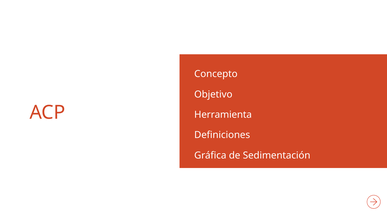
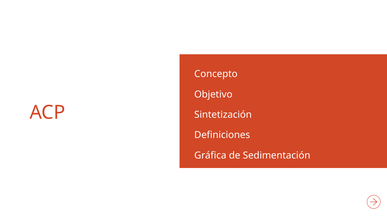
Herramienta: Herramienta -> Sintetización
